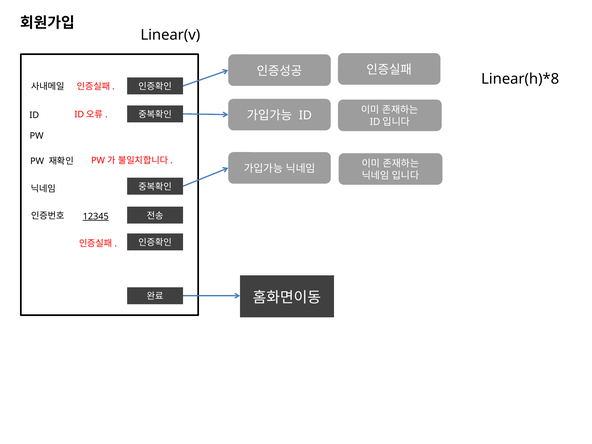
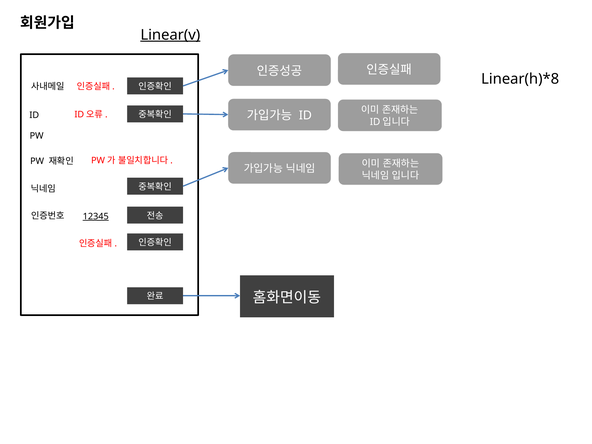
Linear(v underline: none -> present
